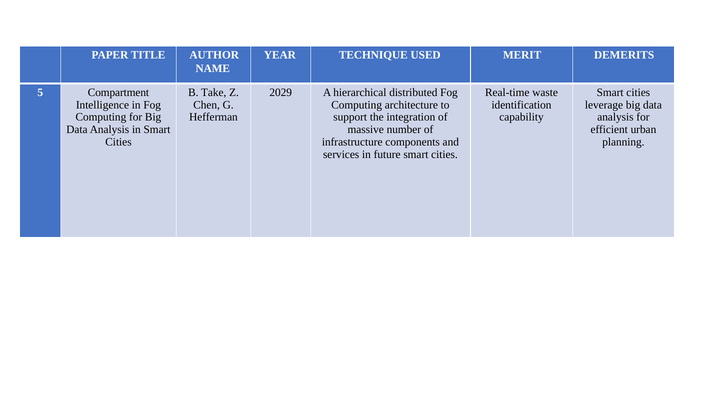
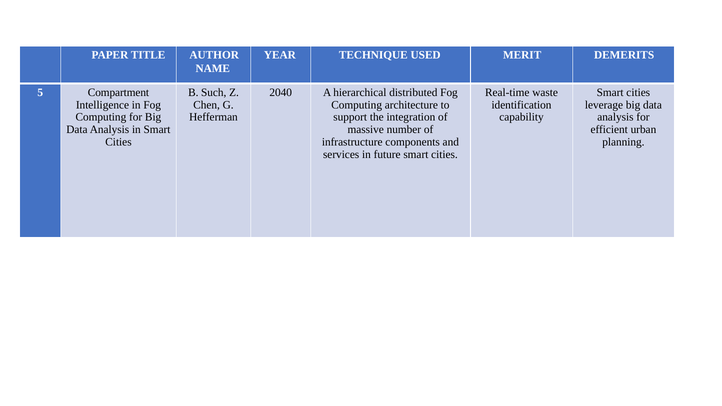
Take: Take -> Such
2029: 2029 -> 2040
